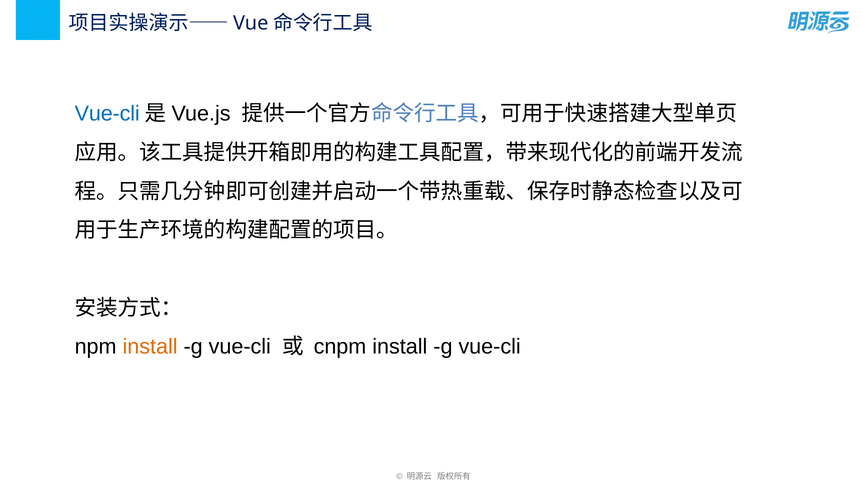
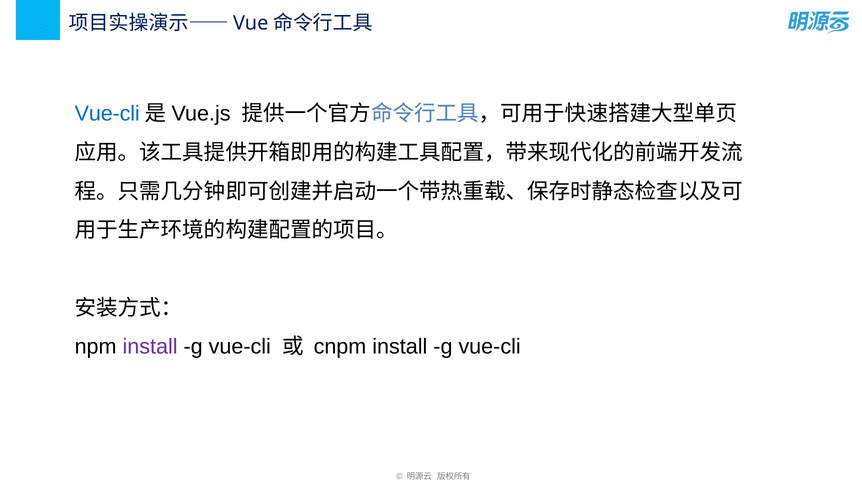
install at (150, 347) colour: orange -> purple
